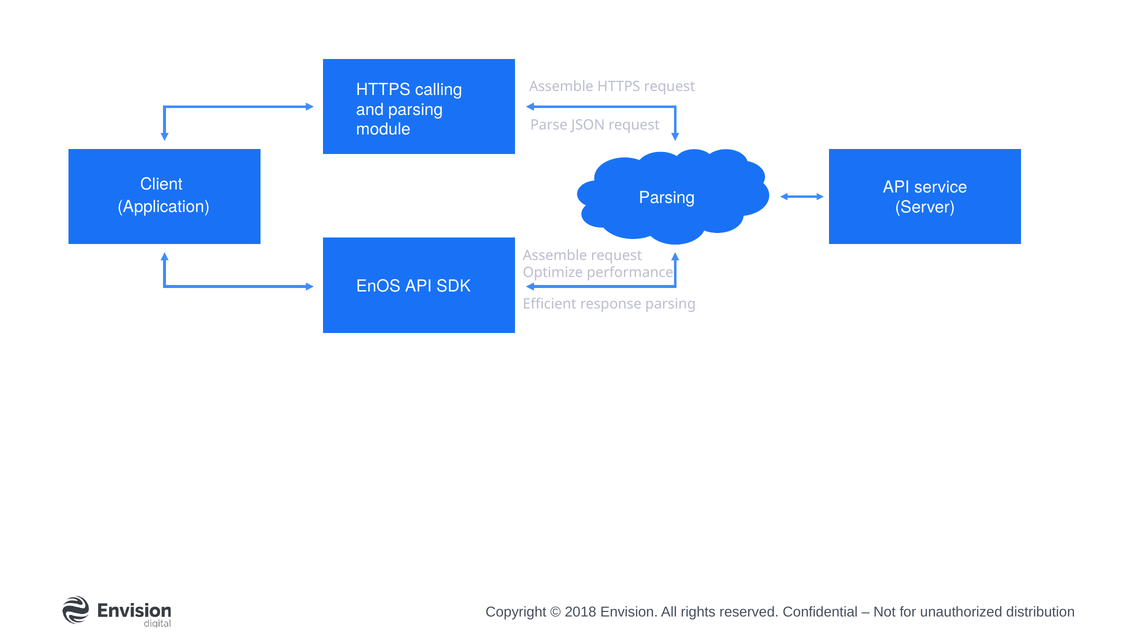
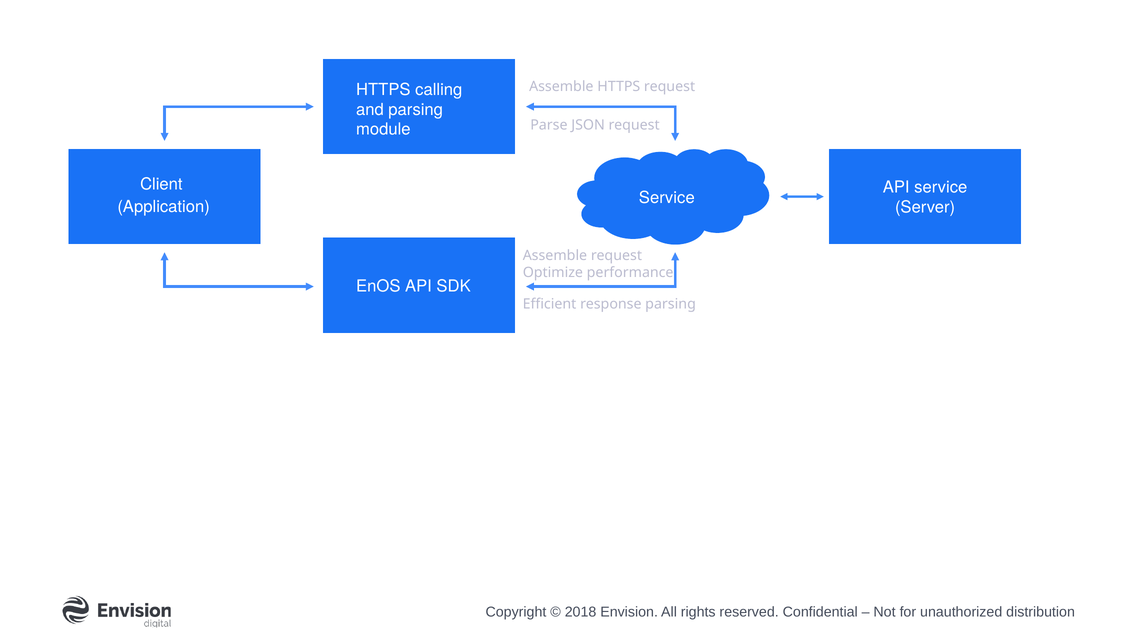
Parsing at (667, 197): Parsing -> Service
